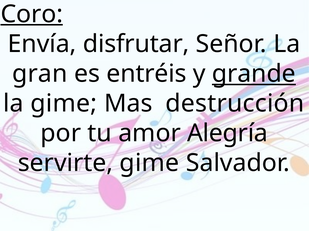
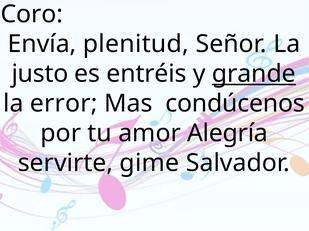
Coro underline: present -> none
disfrutar: disfrutar -> plenitud
gran: gran -> justo
la gime: gime -> error
destrucción: destrucción -> condúcenos
